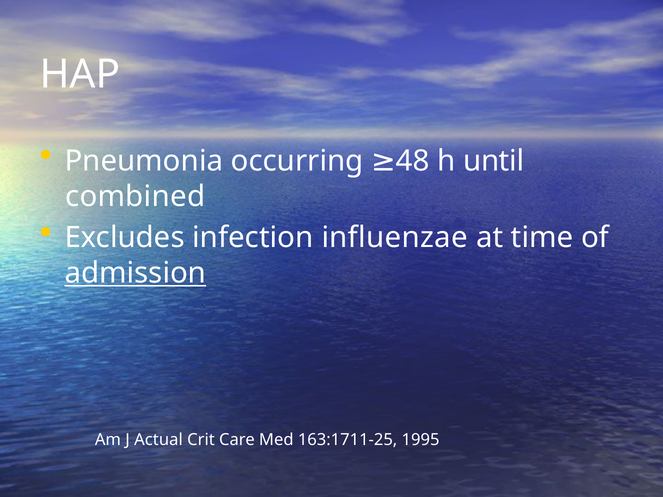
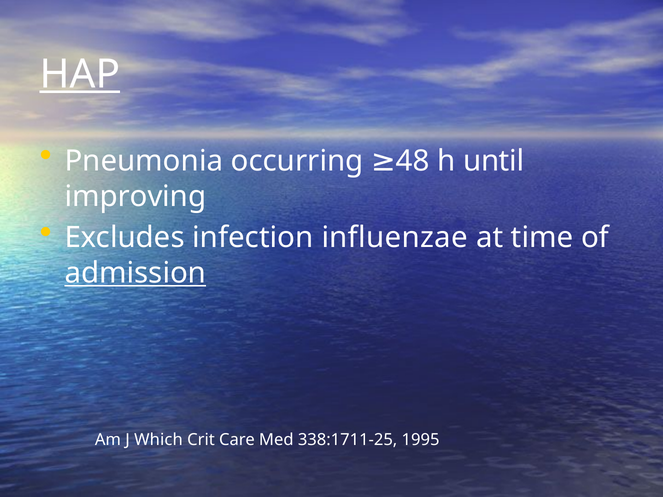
HAP underline: none -> present
combined: combined -> improving
Actual: Actual -> Which
163:1711-25: 163:1711-25 -> 338:1711-25
